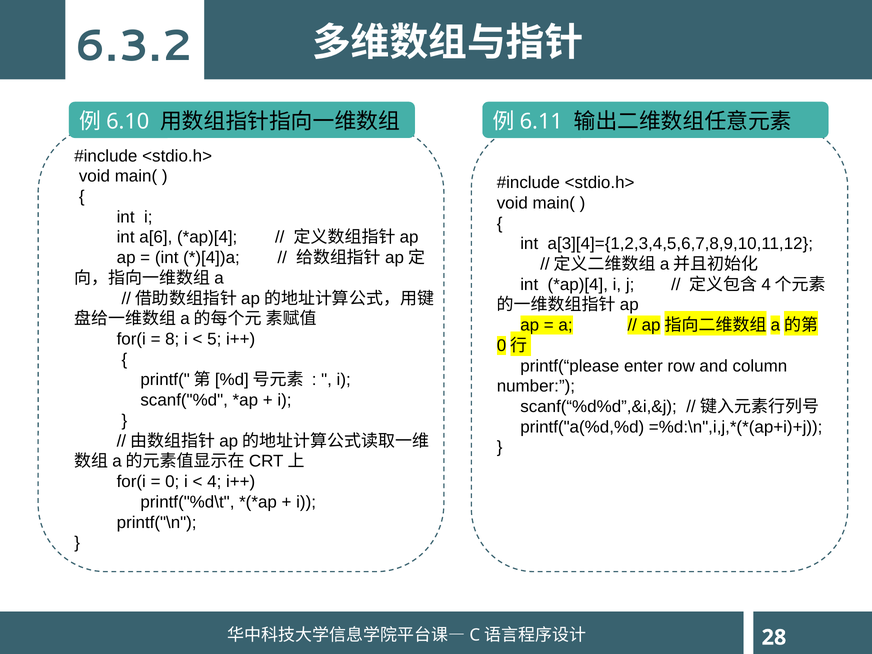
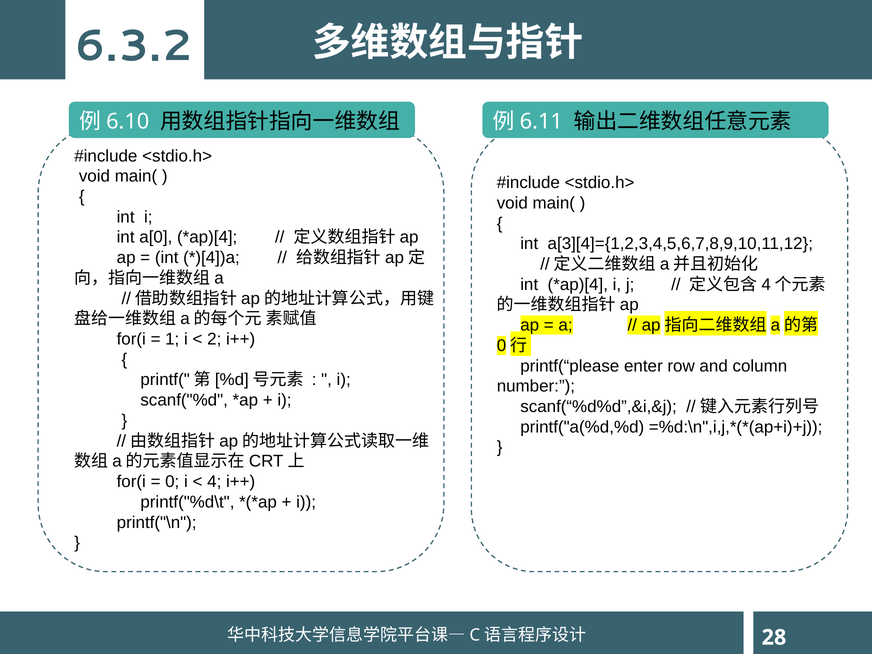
a[6: a[6 -> a[0
8: 8 -> 1
5: 5 -> 2
